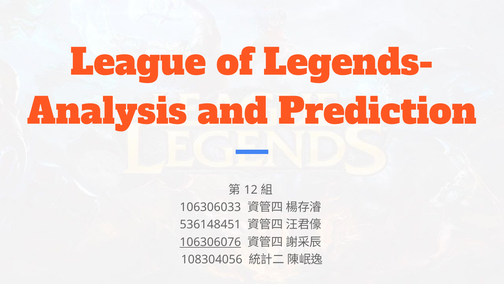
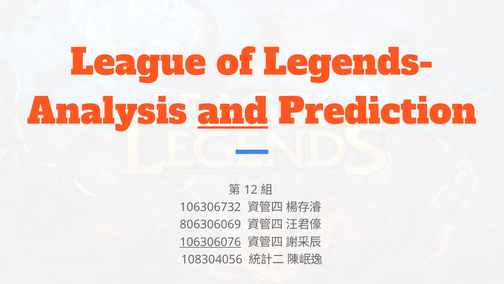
and underline: none -> present
106306033: 106306033 -> 106306732
536148451: 536148451 -> 806306069
